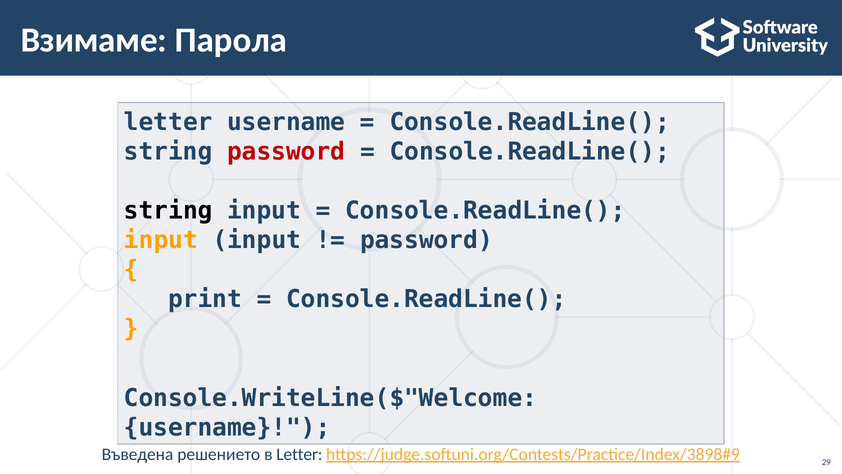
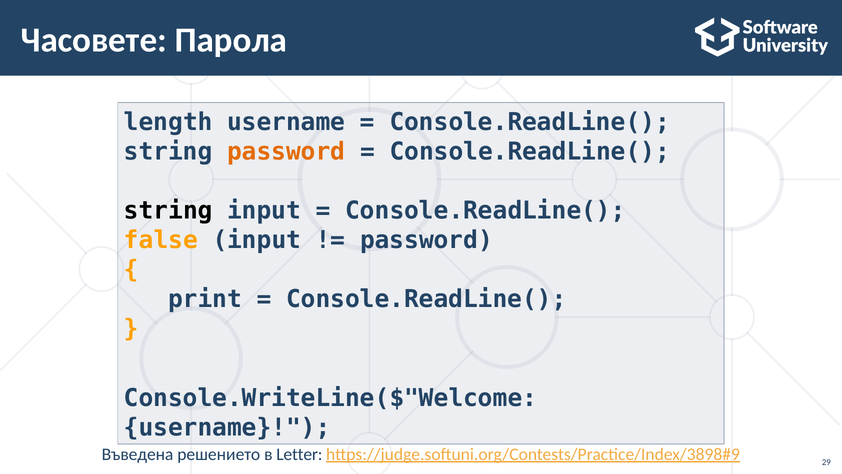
Взимаме: Взимаме -> Часовете
letter at (168, 122): letter -> length
password at (286, 152) colour: red -> orange
input at (161, 240): input -> false
